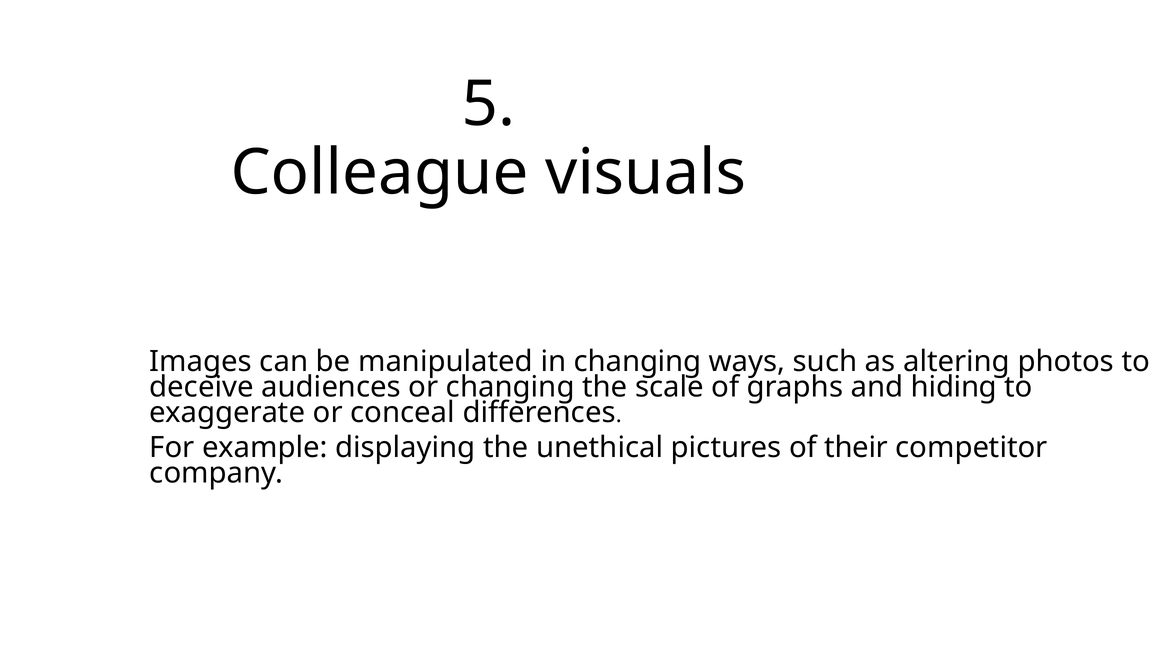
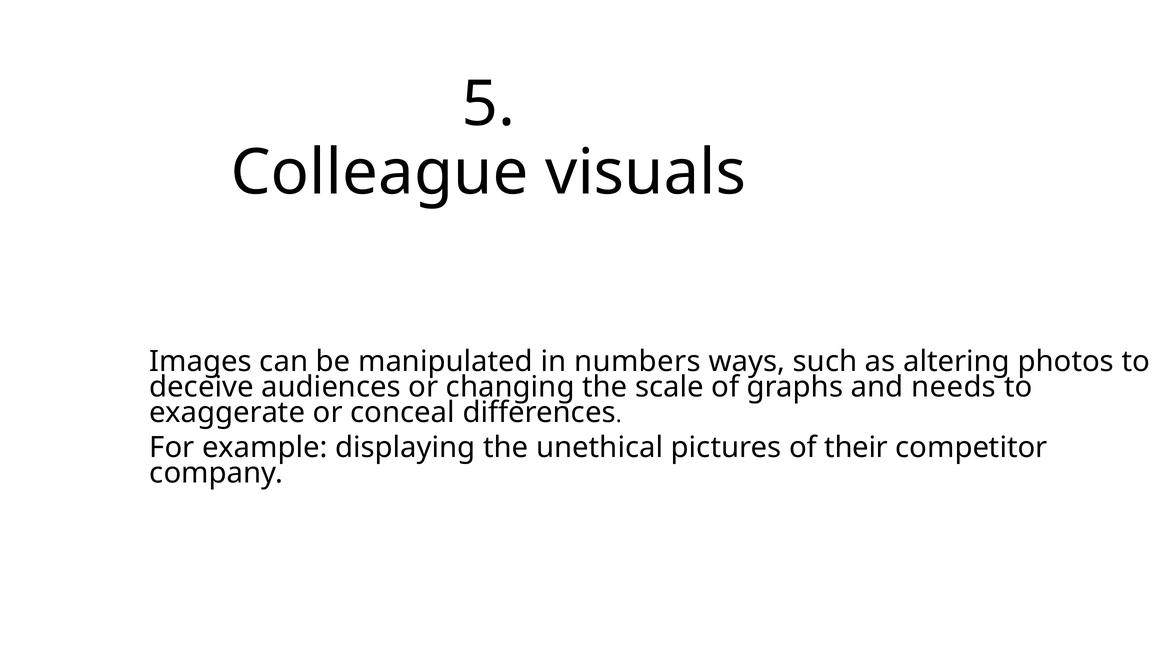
in changing: changing -> numbers
hiding: hiding -> needs
